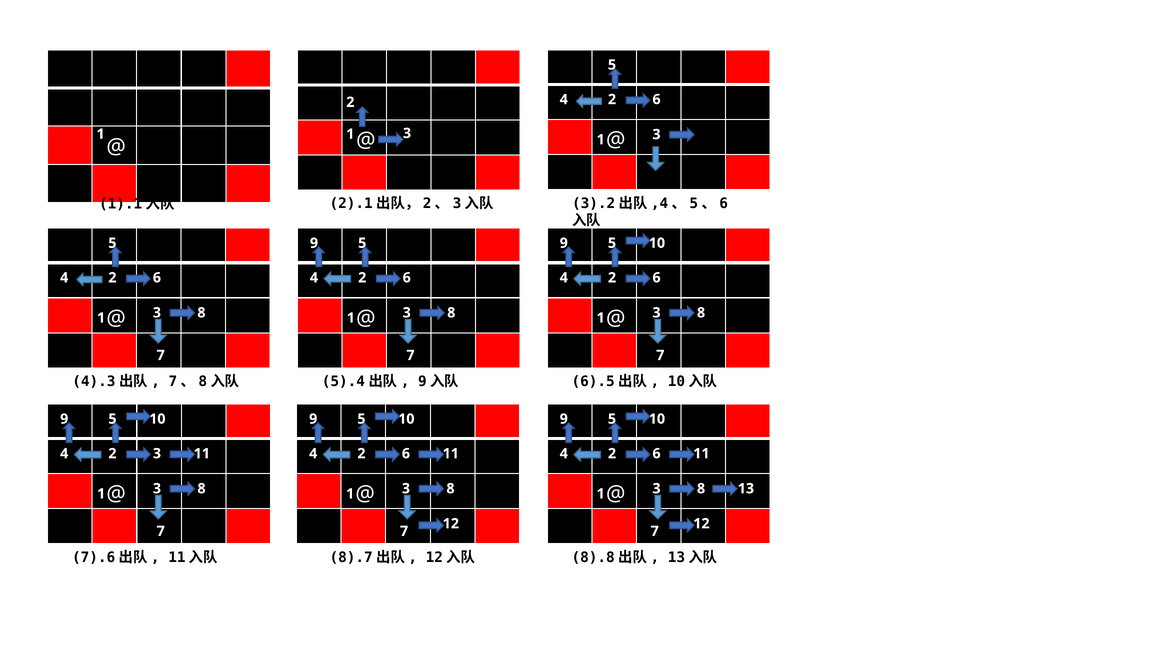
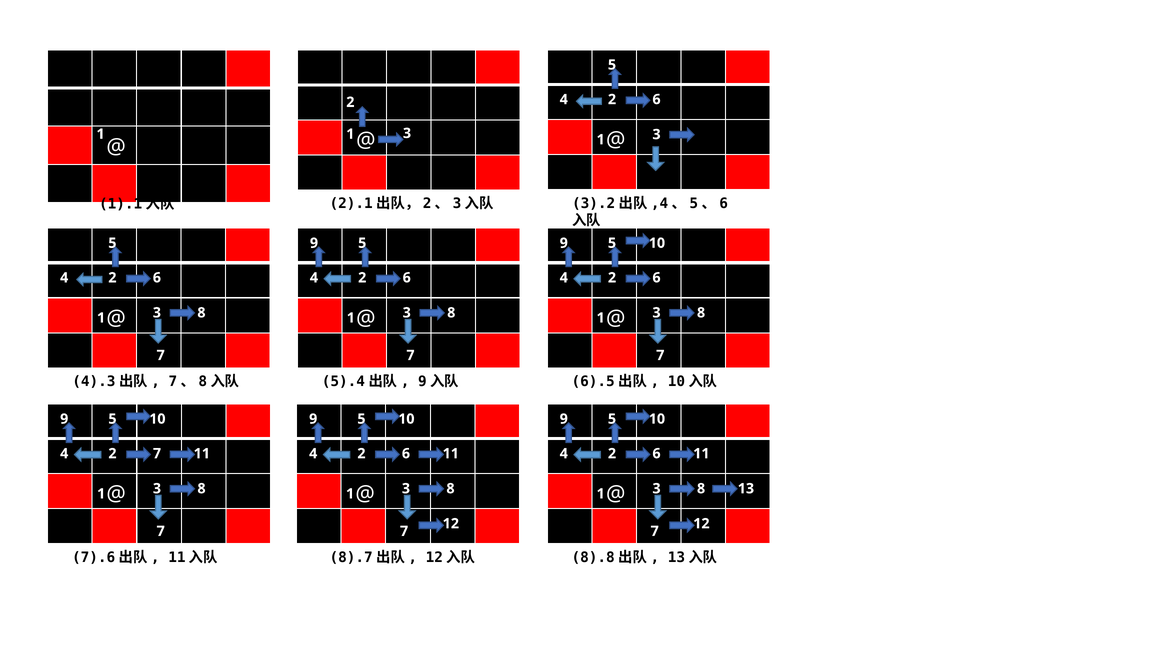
4 2 3: 3 -> 7
